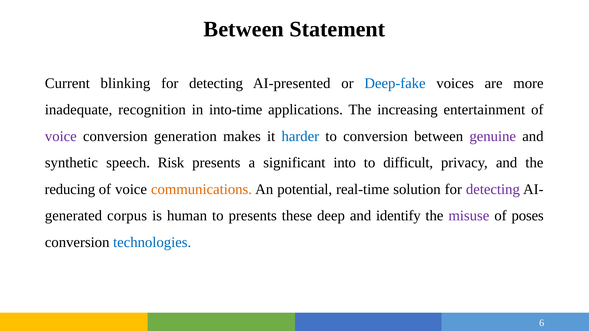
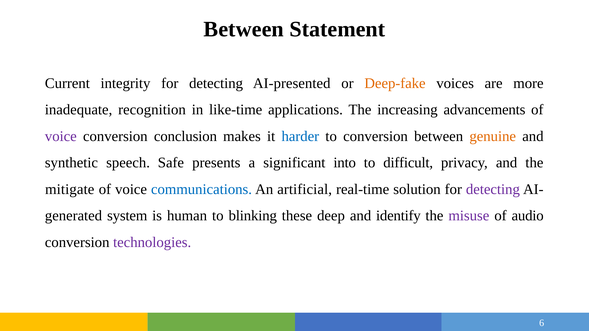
blinking: blinking -> integrity
Deep-fake colour: blue -> orange
into-time: into-time -> like-time
entertainment: entertainment -> advancements
generation: generation -> conclusion
genuine colour: purple -> orange
Risk: Risk -> Safe
reducing: reducing -> mitigate
communications colour: orange -> blue
potential: potential -> artificial
corpus: corpus -> system
to presents: presents -> blinking
poses: poses -> audio
technologies colour: blue -> purple
